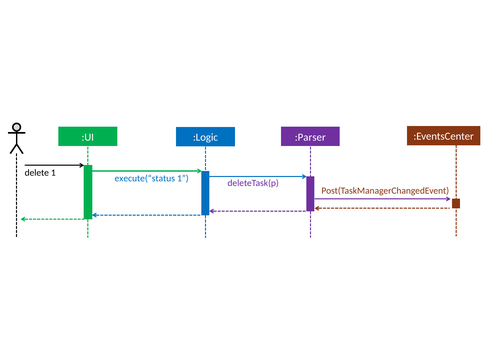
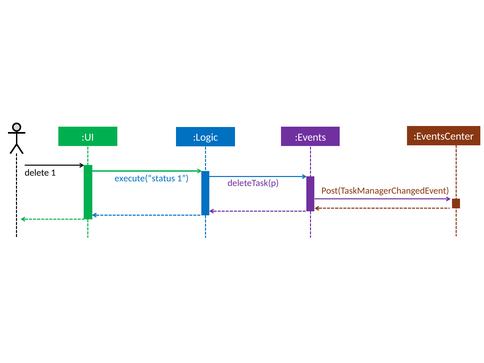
:Parser: :Parser -> :Events
